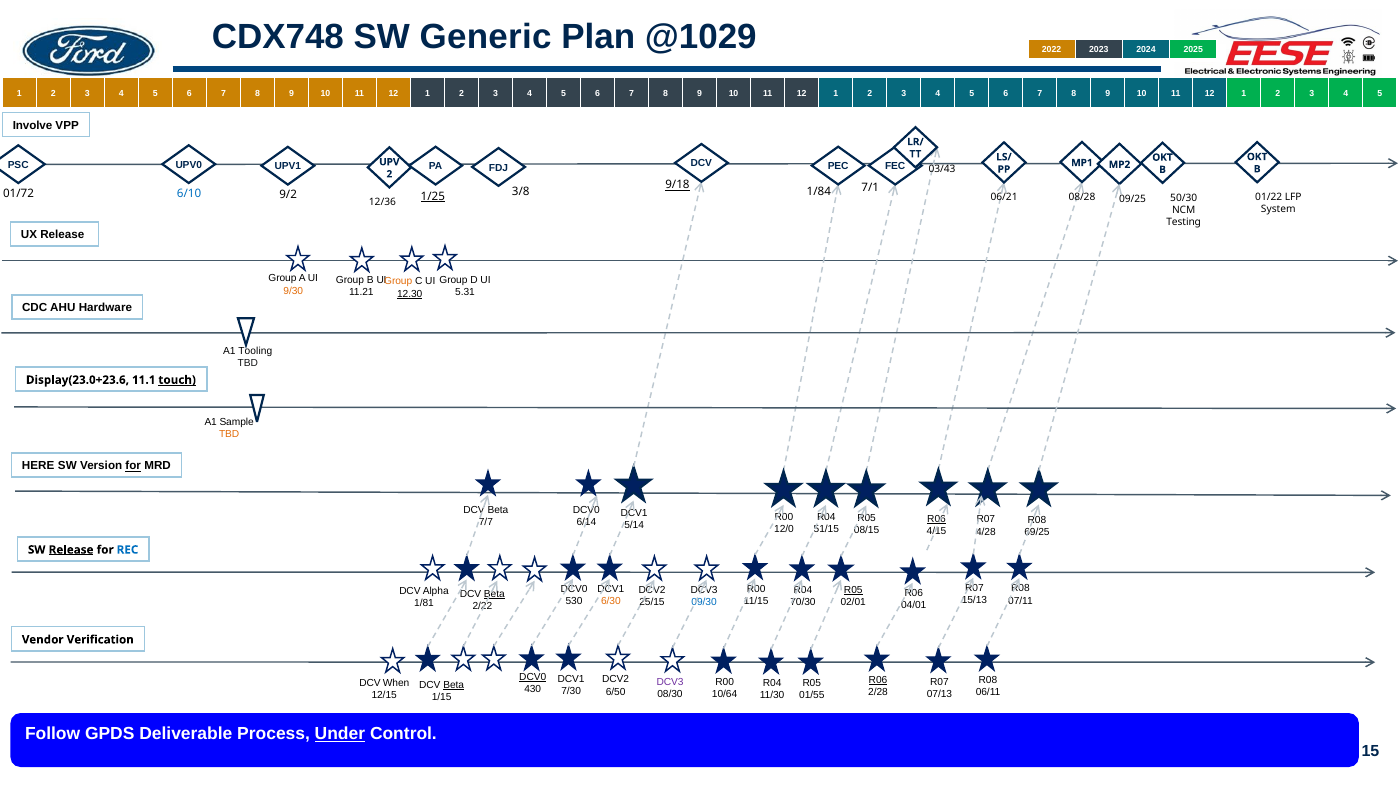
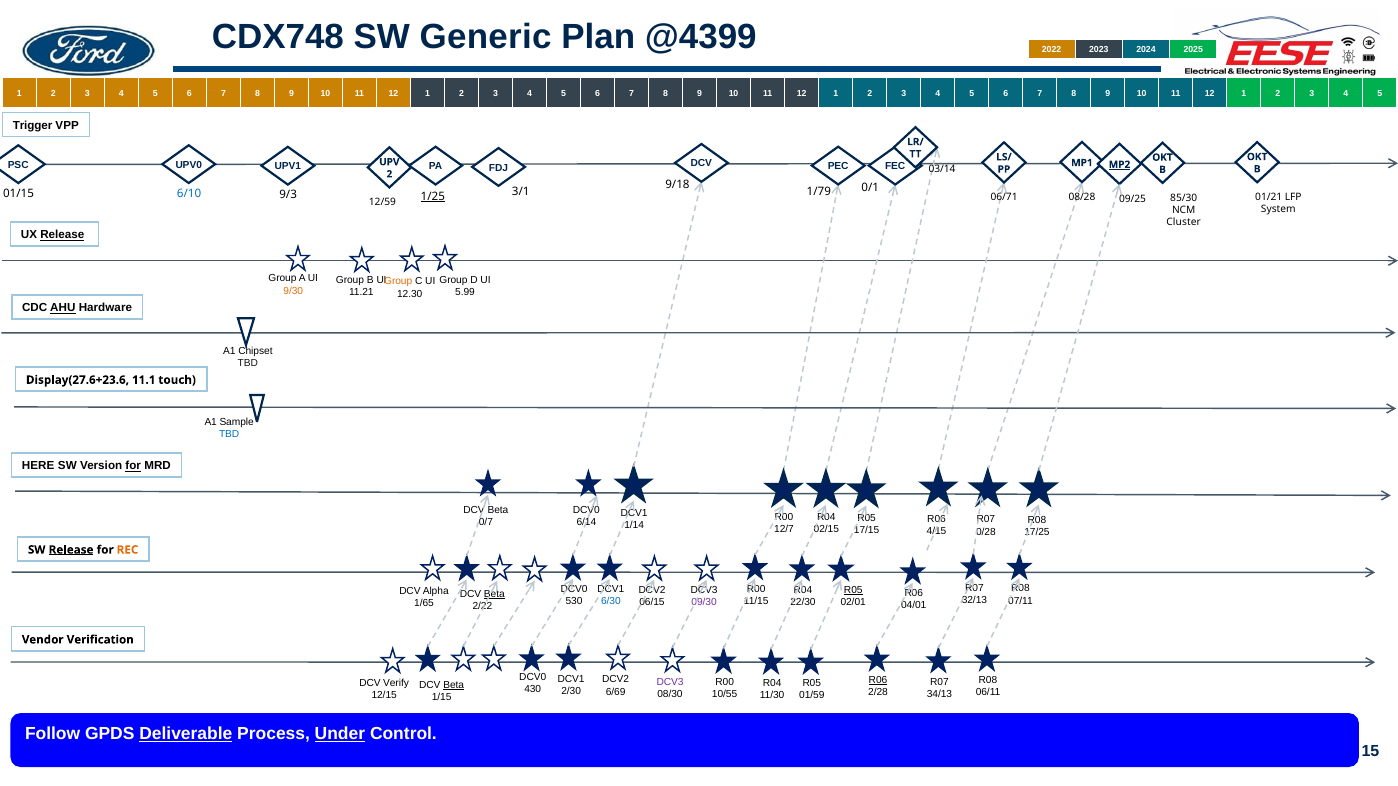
@1029: @1029 -> @4399
Involve: Involve -> Trigger
MP2 underline: none -> present
03/43: 03/43 -> 03/14
9/18 underline: present -> none
7/1: 7/1 -> 0/1
3/8: 3/8 -> 3/1
1/84: 1/84 -> 1/79
01/72: 01/72 -> 01/15
9/2: 9/2 -> 9/3
01/22: 01/22 -> 01/21
06/21: 06/21 -> 06/71
50/30: 50/30 -> 85/30
12/36: 12/36 -> 12/59
Testing: Testing -> Cluster
Release at (62, 235) underline: none -> present
5.31: 5.31 -> 5.99
12.30 underline: present -> none
AHU underline: none -> present
Tooling: Tooling -> Chipset
Display(23.0+23.6: Display(23.0+23.6 -> Display(27.6+23.6
touch underline: present -> none
TBD at (229, 434) colour: orange -> blue
R06 at (937, 519) underline: present -> none
7/7: 7/7 -> 0/7
5/14: 5/14 -> 1/14
12/0: 12/0 -> 12/7
51/15: 51/15 -> 02/15
08/15: 08/15 -> 17/15
4/28: 4/28 -> 0/28
69/25: 69/25 -> 17/25
REC colour: blue -> orange
15/13: 15/13 -> 32/13
6/30 colour: orange -> blue
70/30: 70/30 -> 22/30
25/15: 25/15 -> 06/15
09/30 colour: blue -> purple
1/81: 1/81 -> 1/65
DCV0 at (533, 678) underline: present -> none
When: When -> Verify
7/30: 7/30 -> 2/30
6/50: 6/50 -> 6/69
07/13: 07/13 -> 34/13
10/64: 10/64 -> 10/55
01/55: 01/55 -> 01/59
Deliverable underline: none -> present
